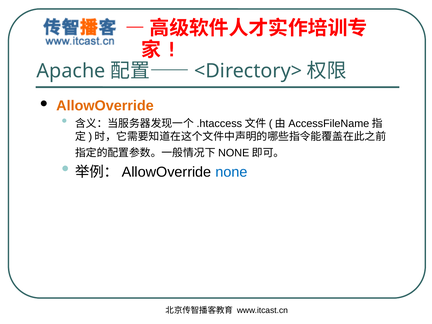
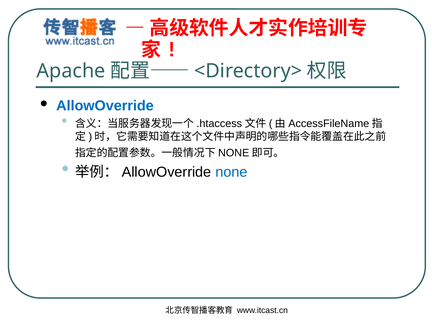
AllowOverride colour: orange -> blue
